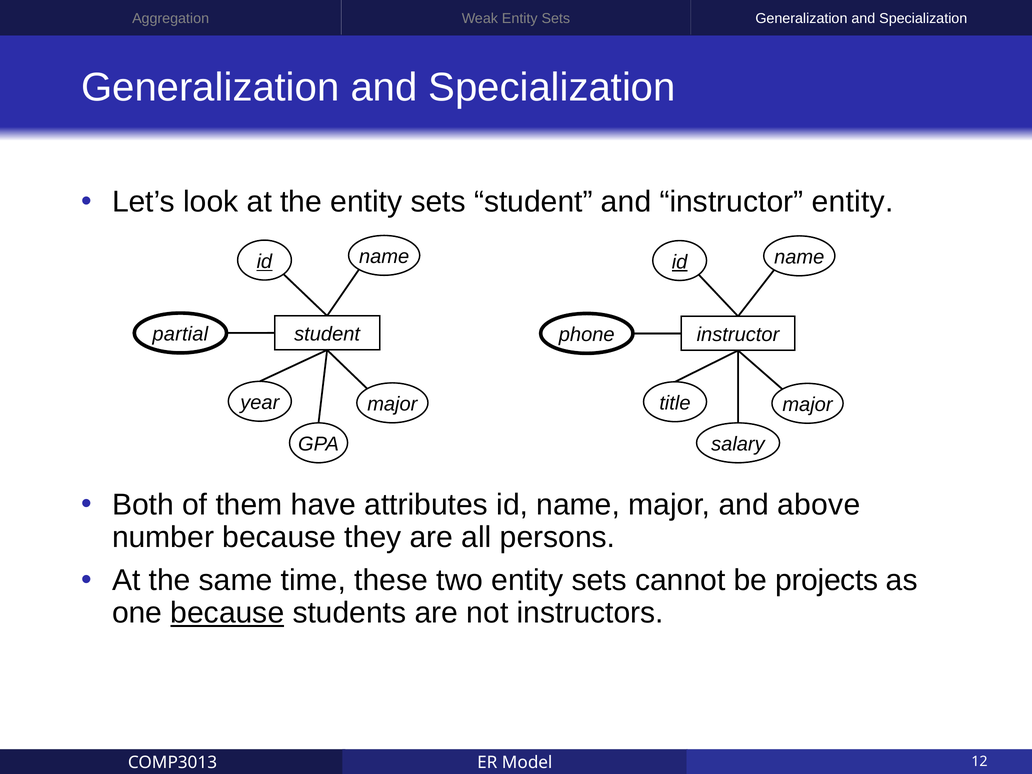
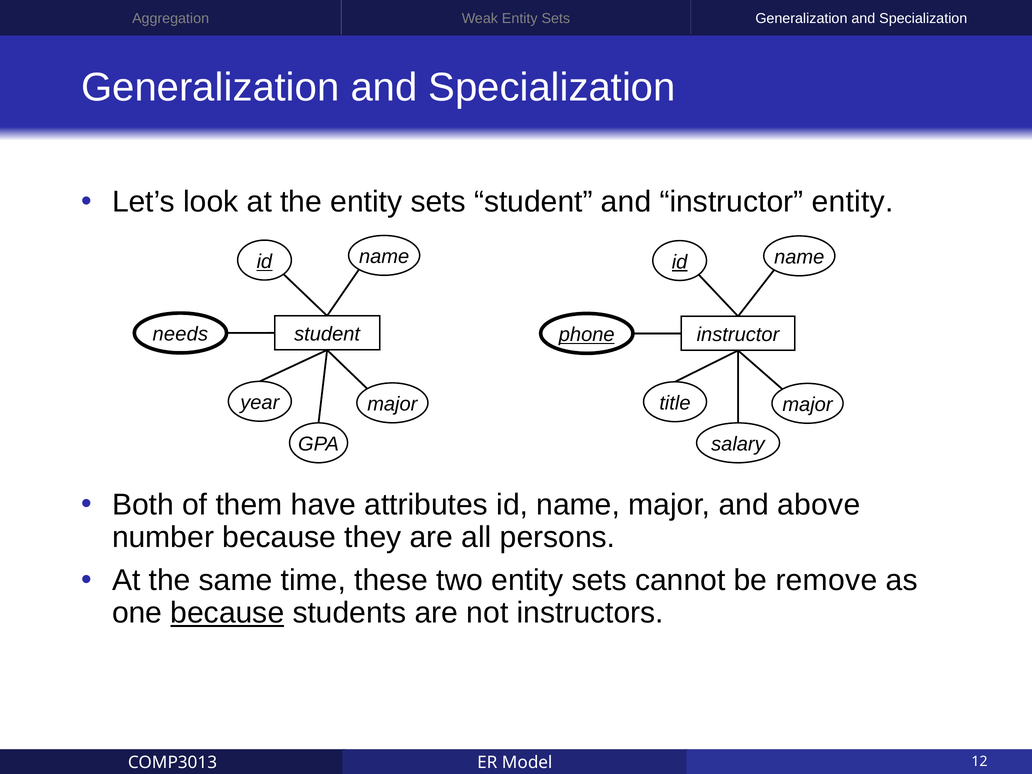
partial: partial -> needs
phone underline: none -> present
projects: projects -> remove
